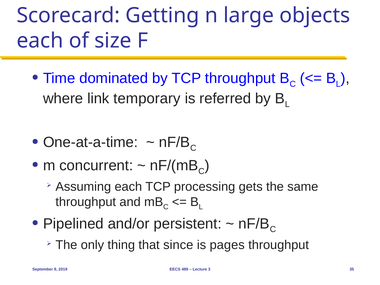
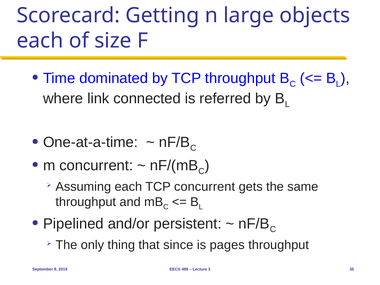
temporary: temporary -> connected
TCP processing: processing -> concurrent
